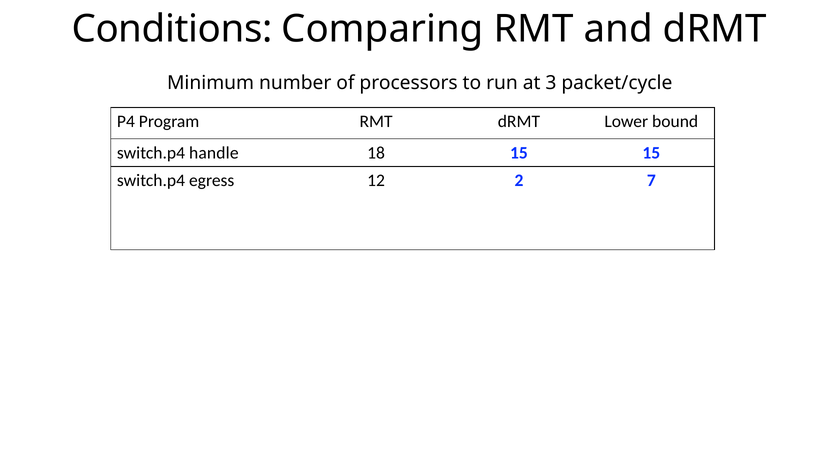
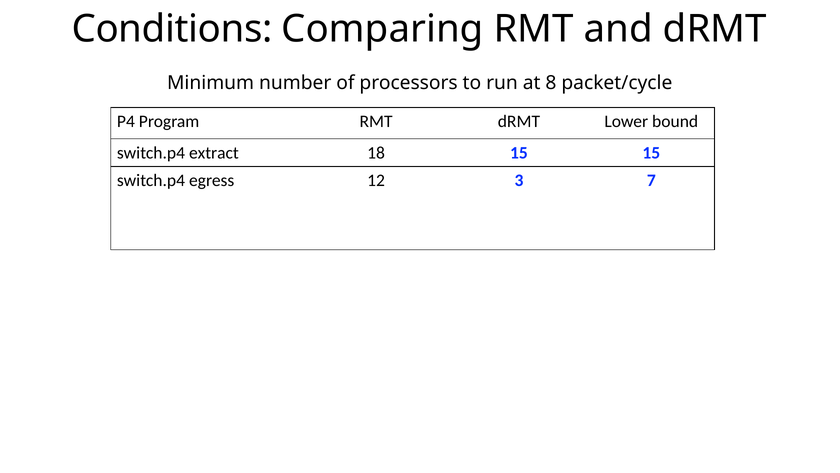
3: 3 -> 8
handle: handle -> extract
2: 2 -> 3
